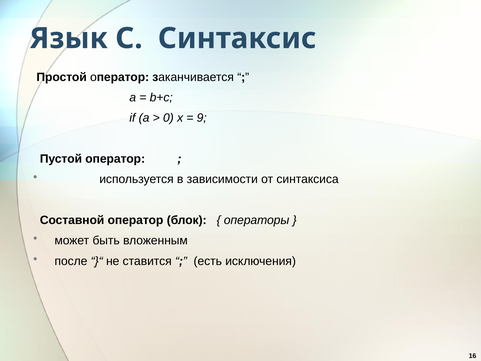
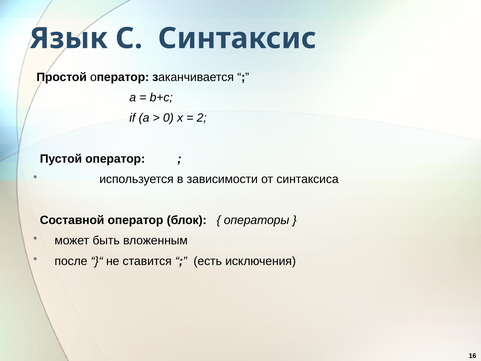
9: 9 -> 2
